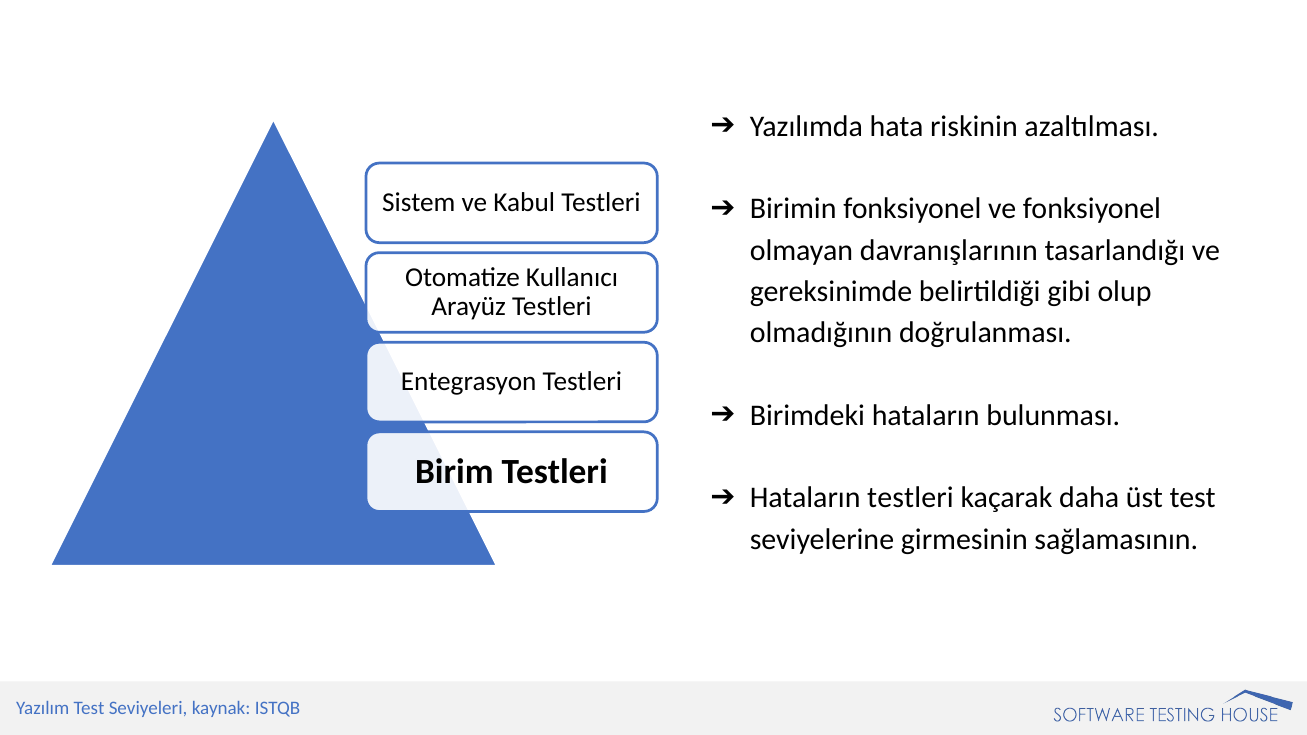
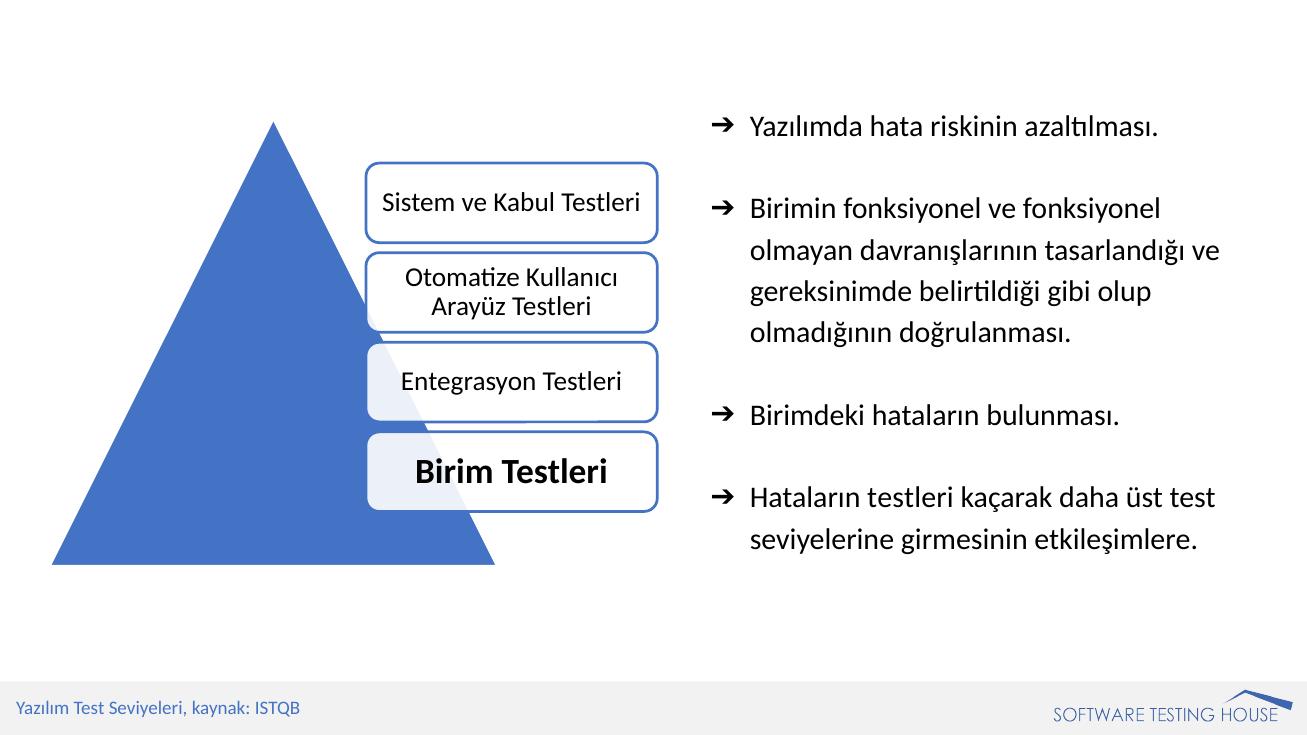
sağlamasının: sağlamasının -> etkileşimlere
